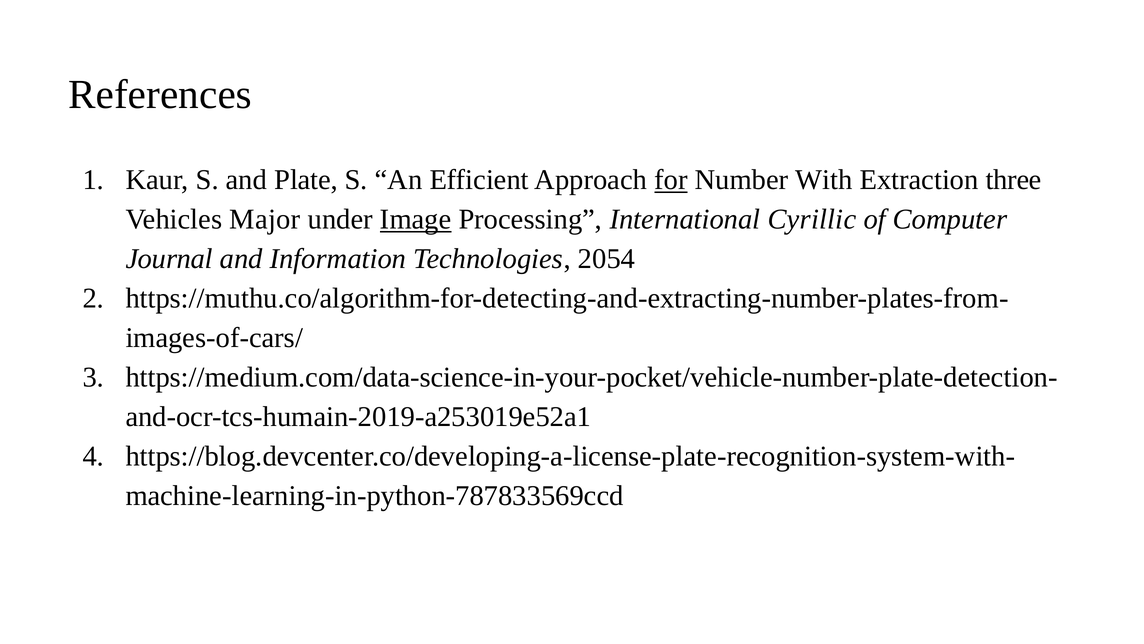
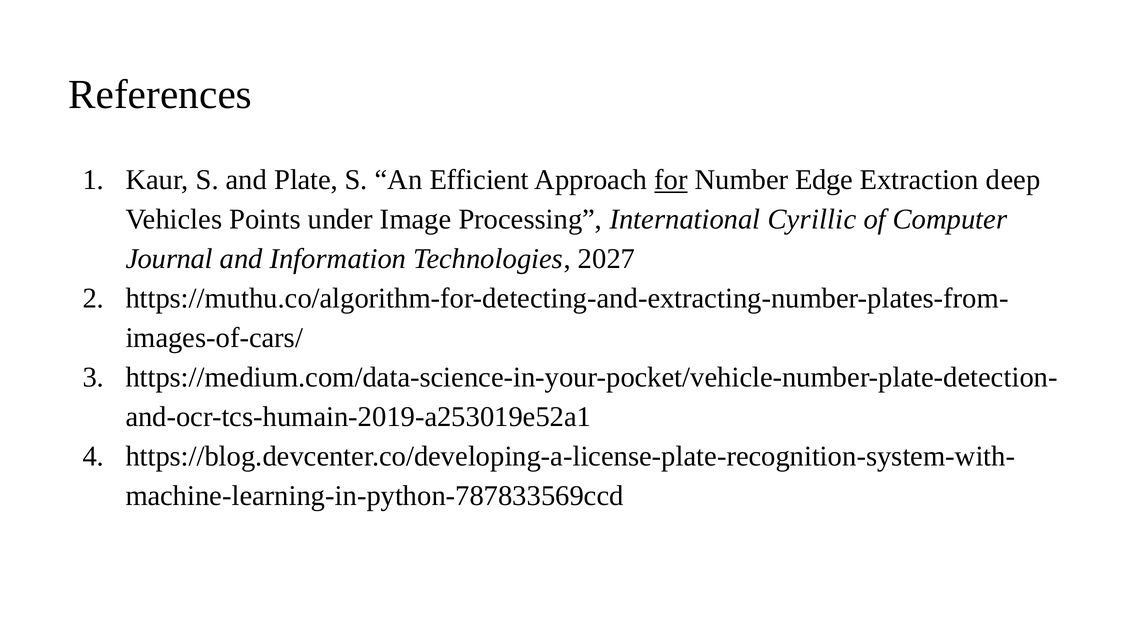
With: With -> Edge
three: three -> deep
Major: Major -> Points
Image underline: present -> none
2054: 2054 -> 2027
